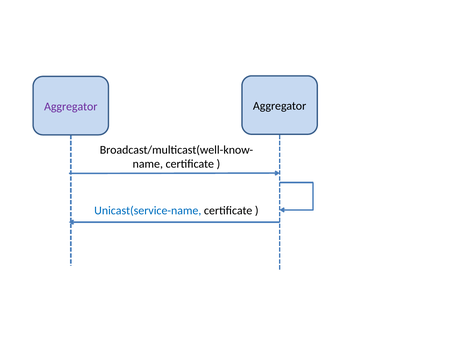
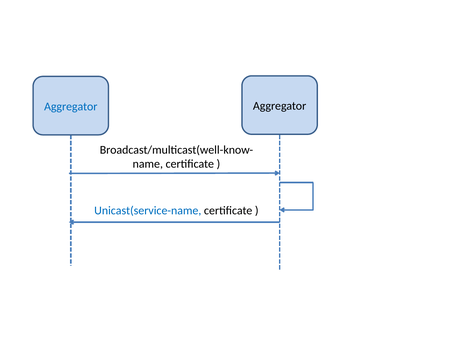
Aggregator at (71, 106) colour: purple -> blue
